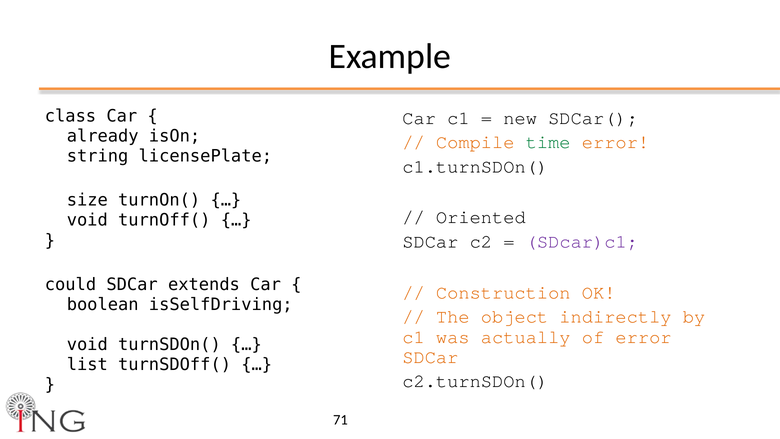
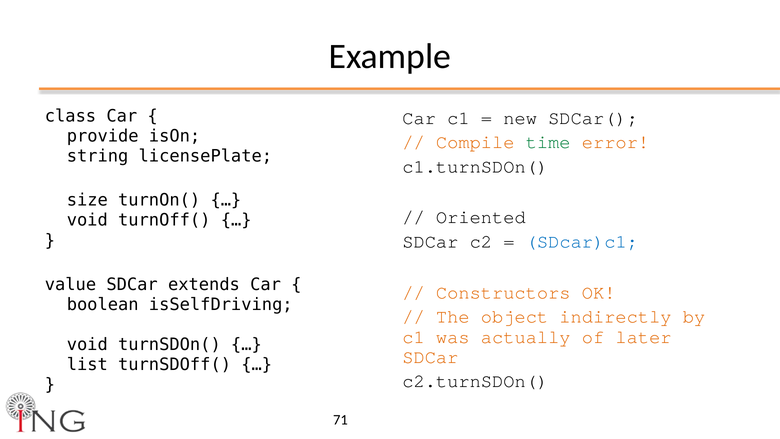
already: already -> provide
SDcar)c1 colour: purple -> blue
could: could -> value
Construction: Construction -> Constructors
of error: error -> later
